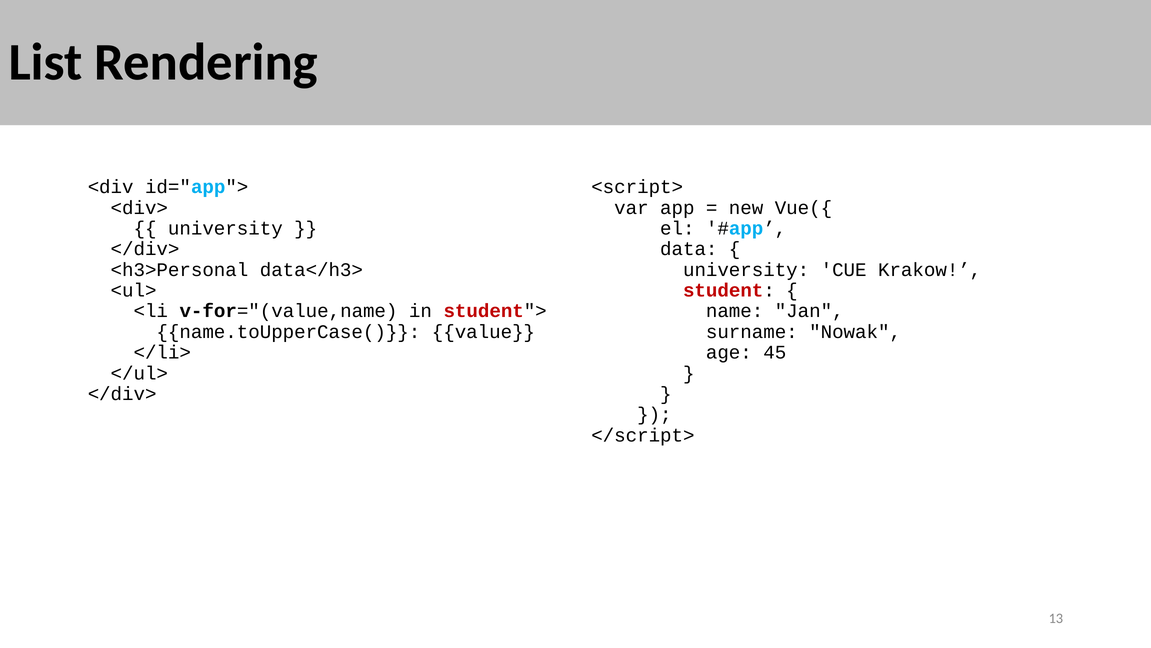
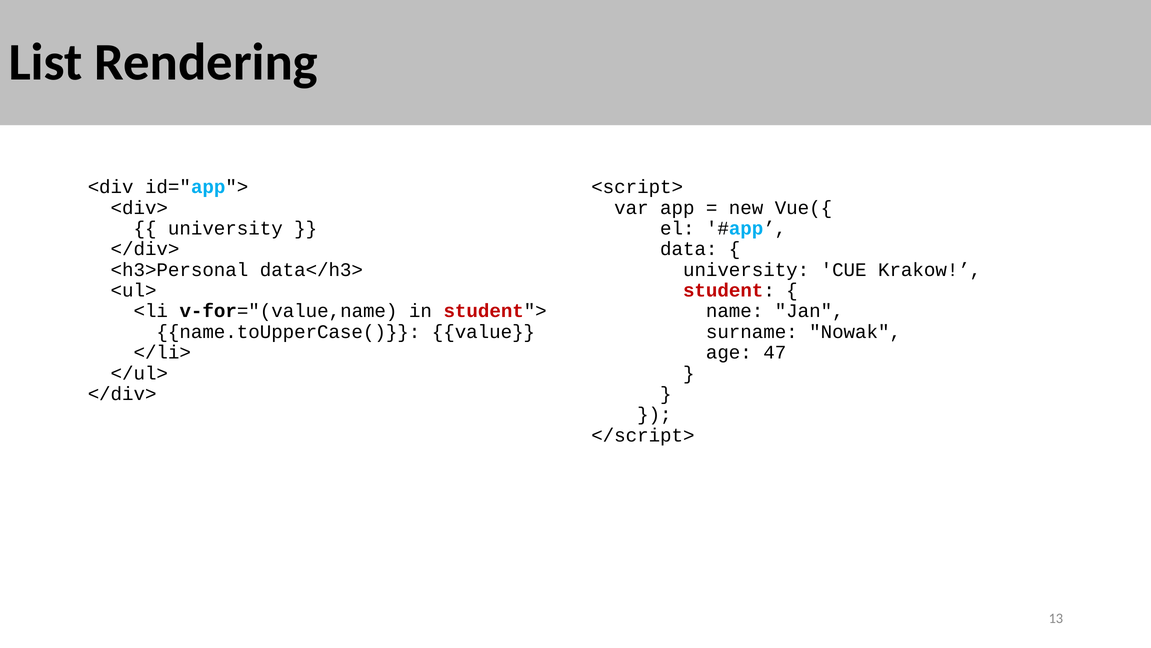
45: 45 -> 47
